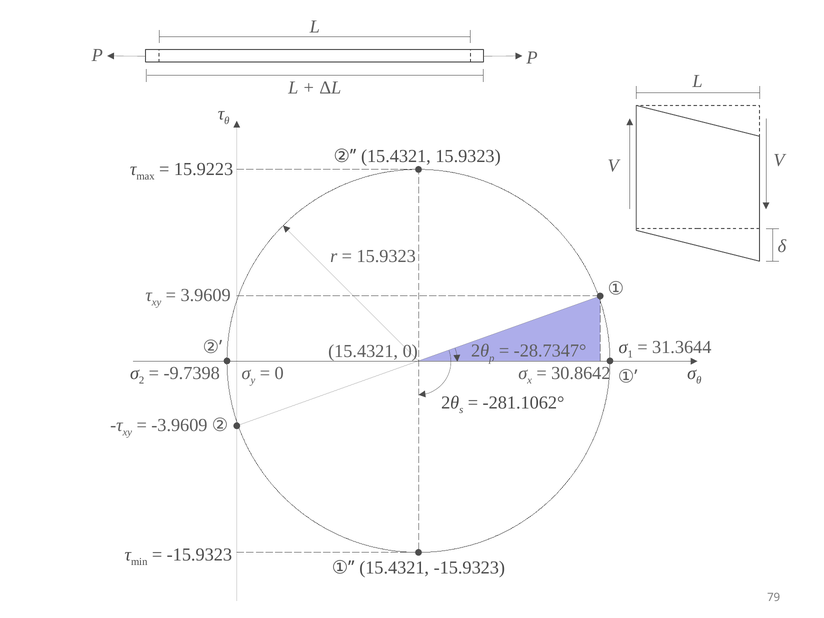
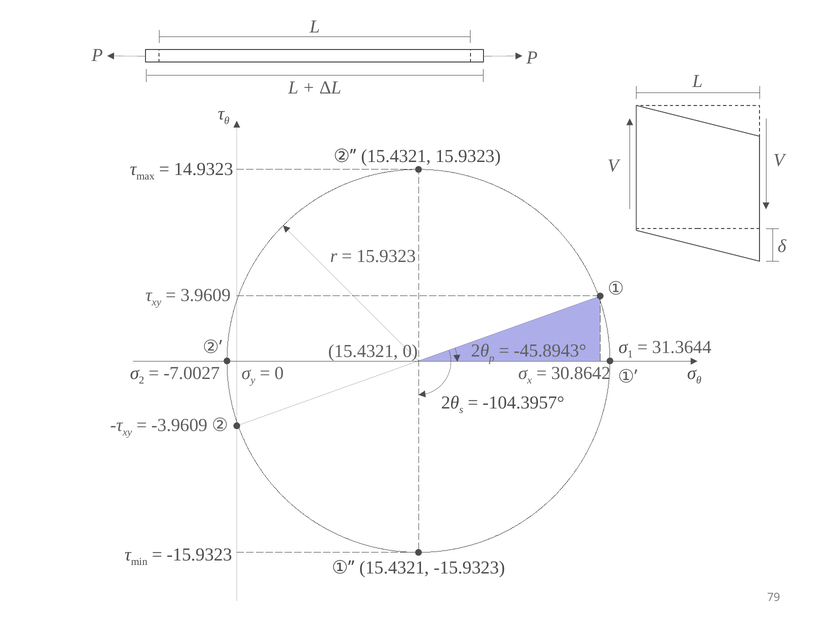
15.9223: 15.9223 -> 14.9323
-28.7347°: -28.7347° -> -45.8943°
-9.7398: -9.7398 -> -7.0027
-281.1062°: -281.1062° -> -104.3957°
